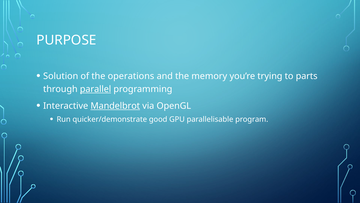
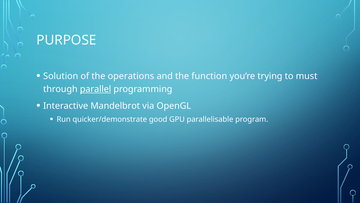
memory: memory -> function
parts: parts -> must
Mandelbrot underline: present -> none
